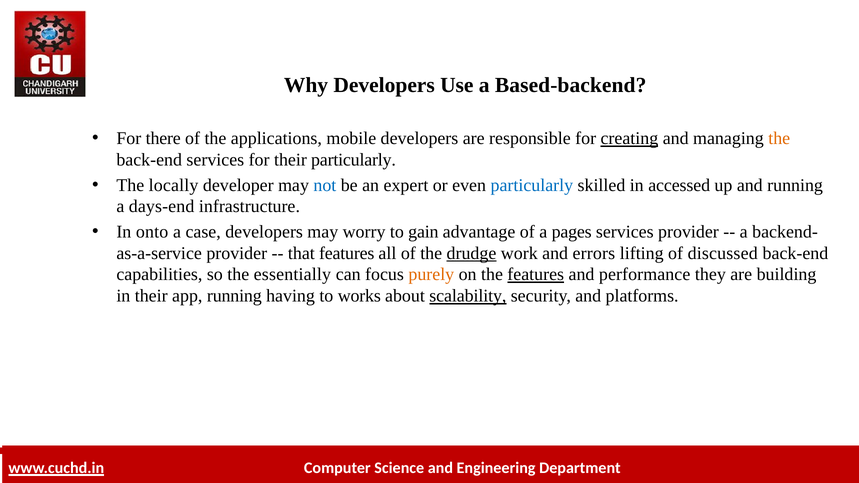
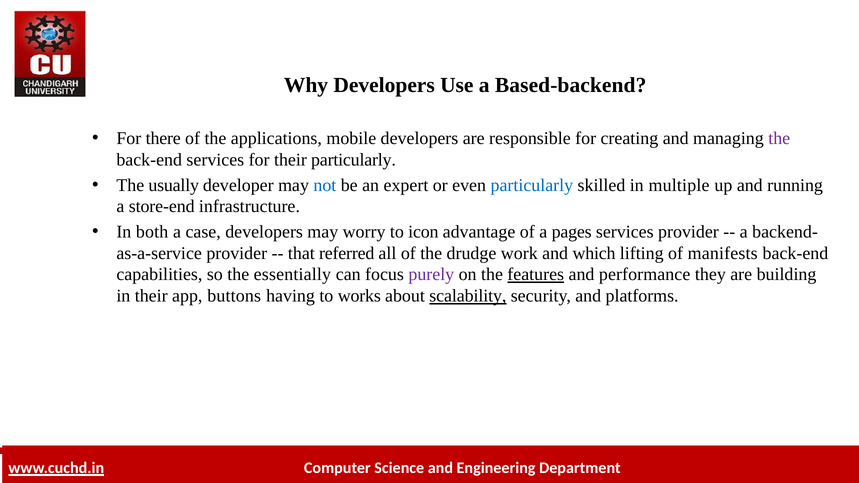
creating underline: present -> none
the at (779, 139) colour: orange -> purple
locally: locally -> usually
accessed: accessed -> multiple
days-end: days-end -> store-end
onto: onto -> both
gain: gain -> icon
that features: features -> referred
drudge underline: present -> none
errors: errors -> which
discussed: discussed -> manifests
purely colour: orange -> purple
app running: running -> buttons
